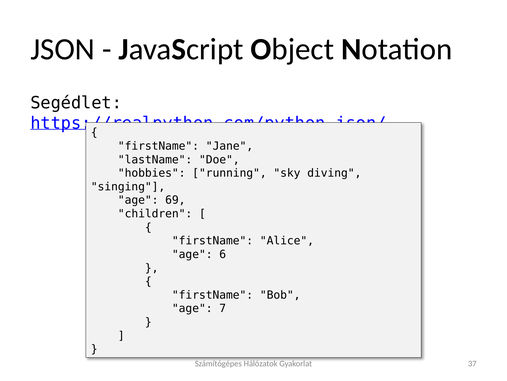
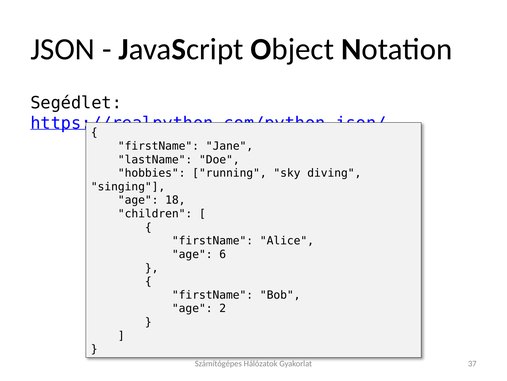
69: 69 -> 18
7: 7 -> 2
